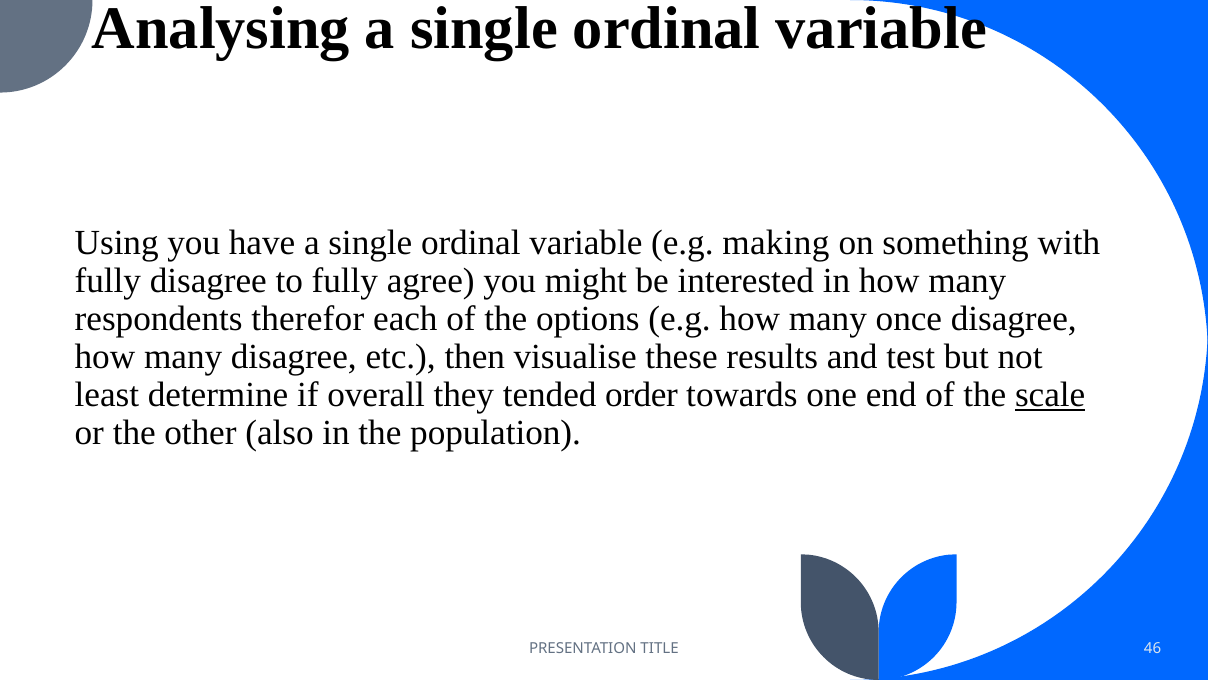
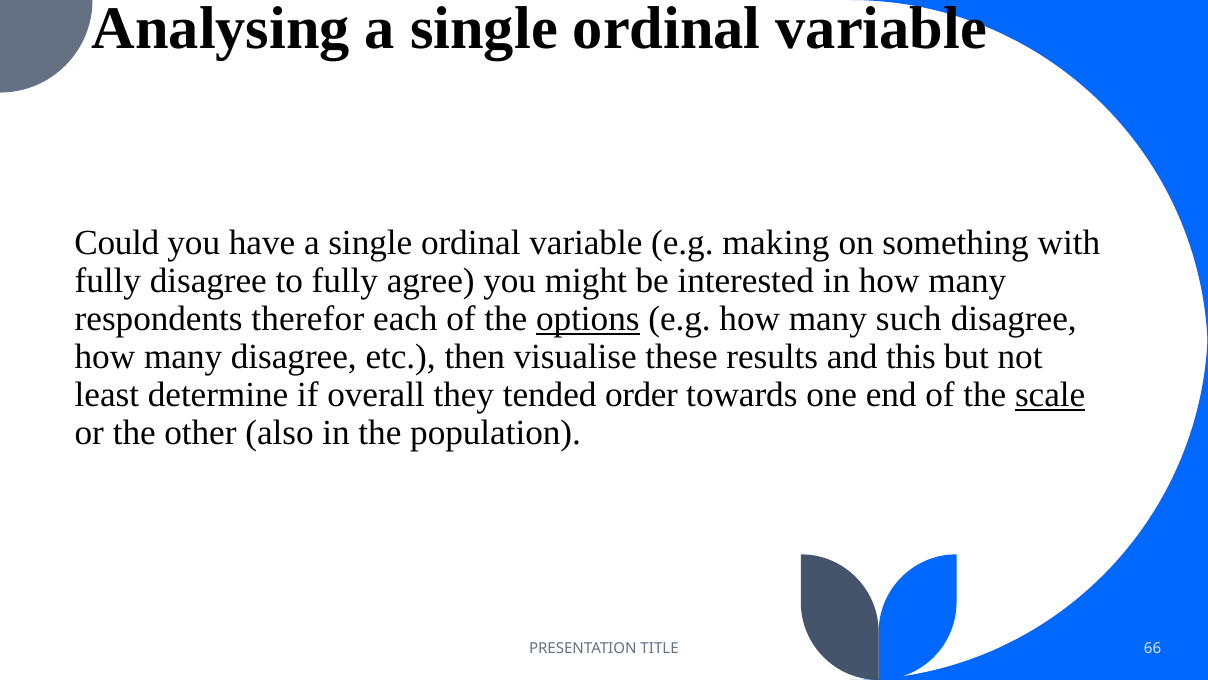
Using: Using -> Could
options underline: none -> present
once: once -> such
test: test -> this
46: 46 -> 66
